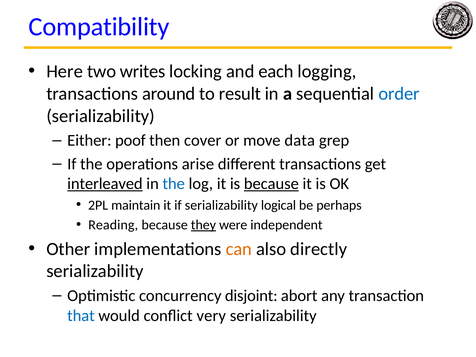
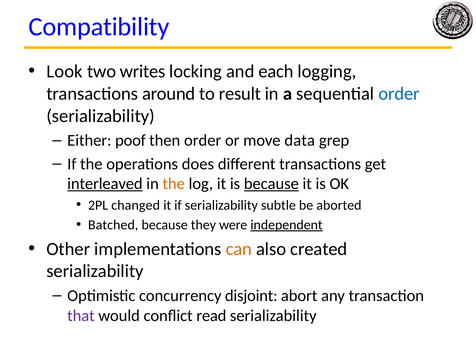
Here: Here -> Look
then cover: cover -> order
arise: arise -> does
the at (174, 184) colour: blue -> orange
maintain: maintain -> changed
logical: logical -> subtle
perhaps: perhaps -> aborted
Reading: Reading -> Batched
they underline: present -> none
independent underline: none -> present
directly: directly -> created
that colour: blue -> purple
very: very -> read
